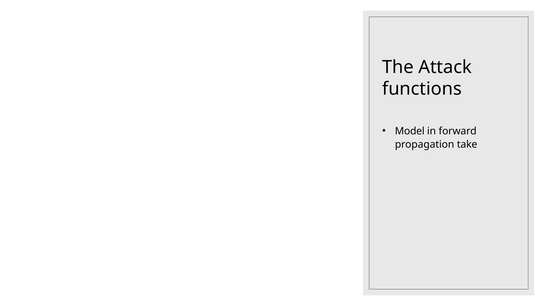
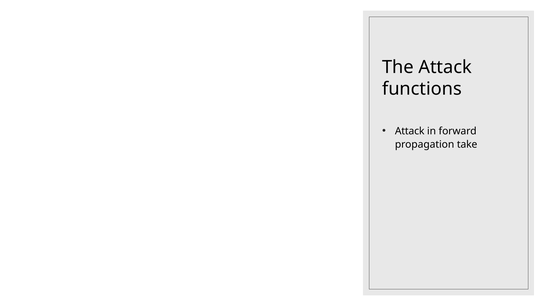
Model at (410, 131): Model -> Attack
